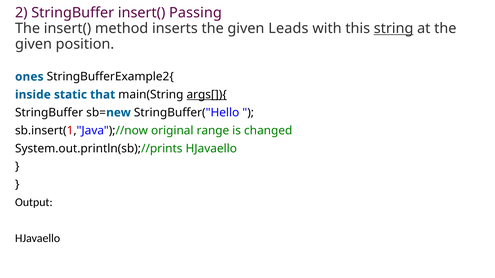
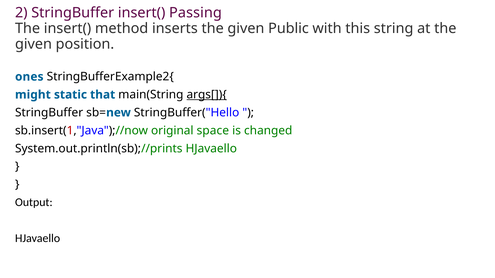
Leads: Leads -> Public
string underline: present -> none
inside: inside -> might
range: range -> space
